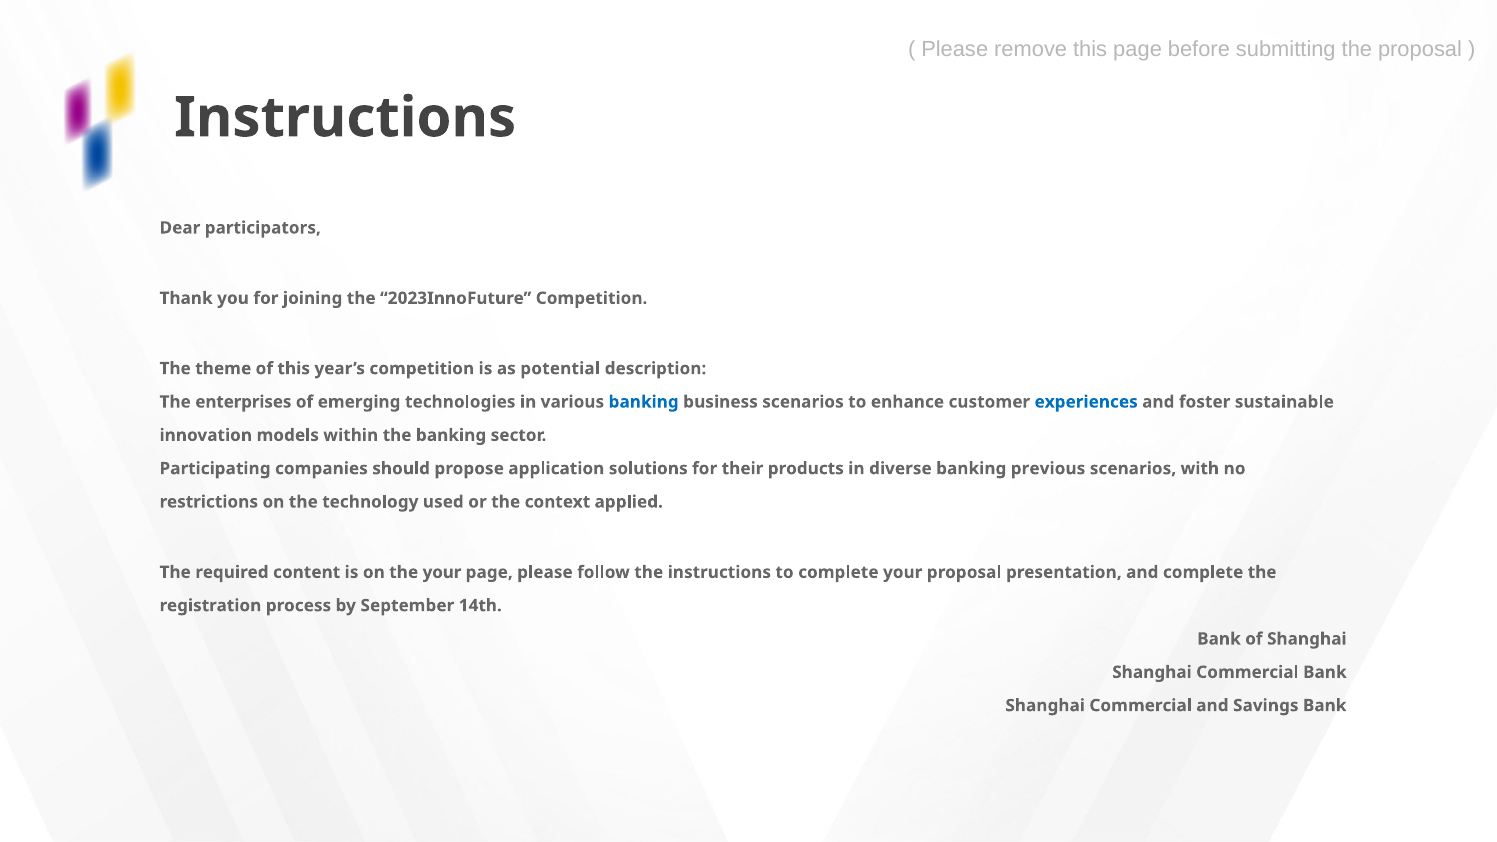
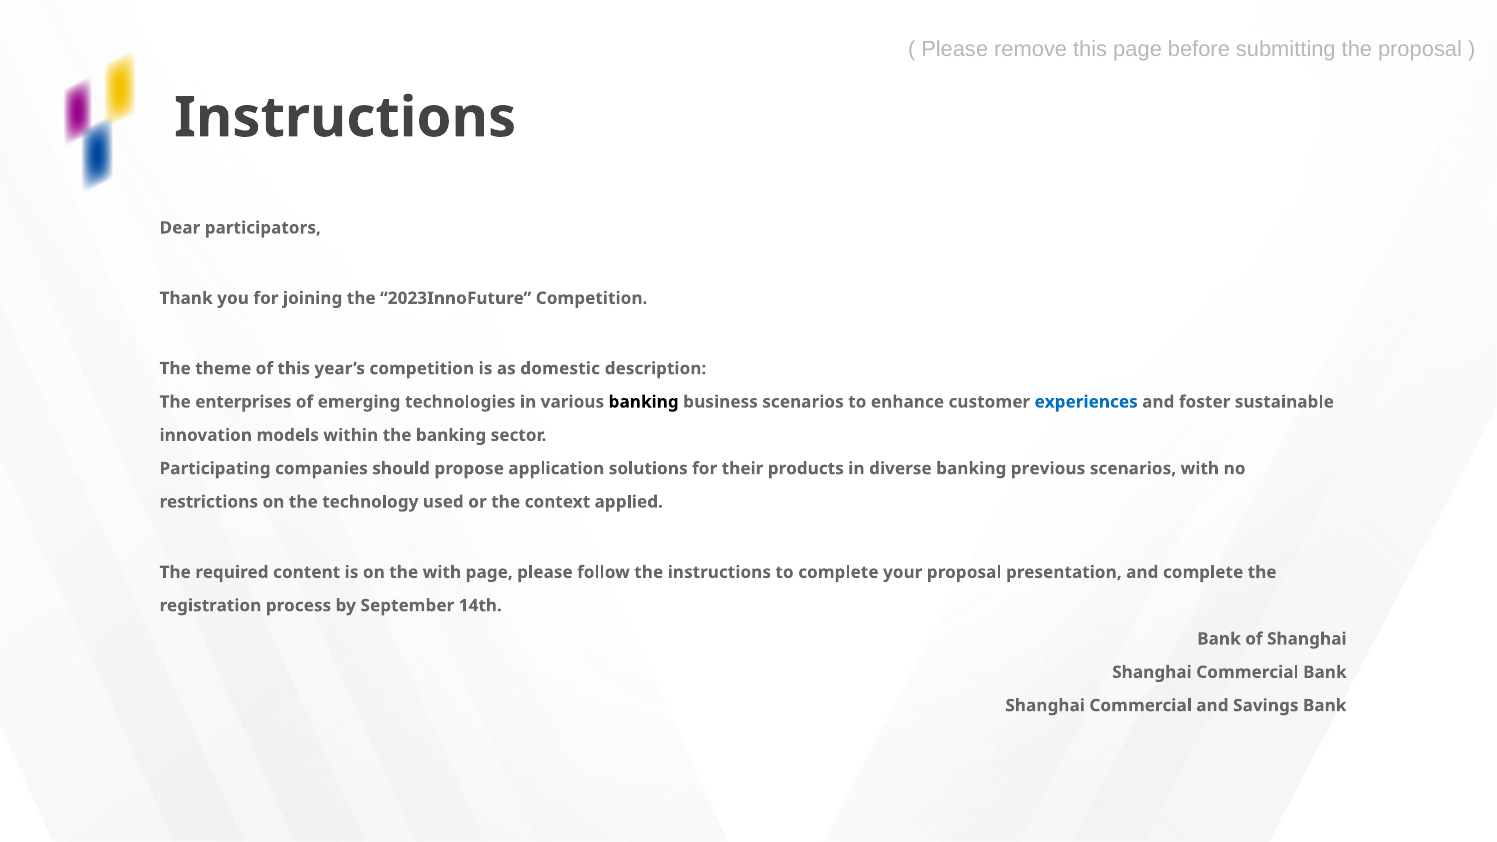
potential: potential -> domestic
banking at (644, 402) colour: blue -> black
the your: your -> with
